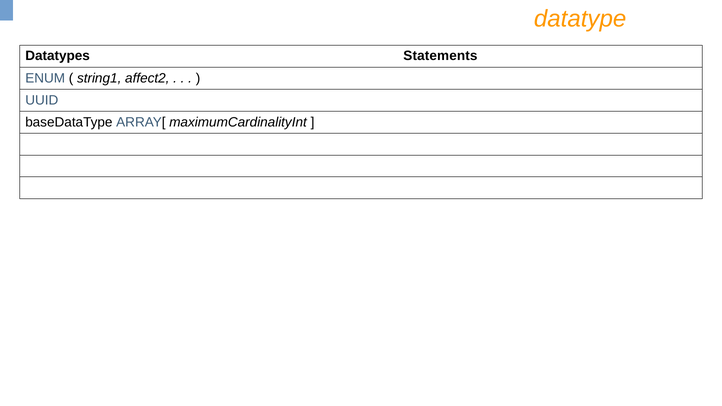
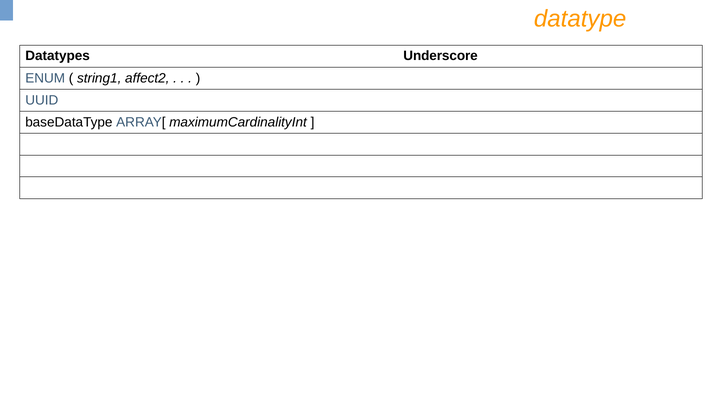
Statements: Statements -> Underscore
